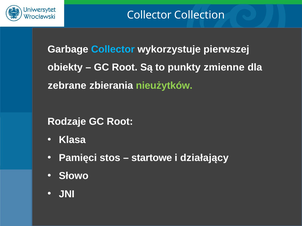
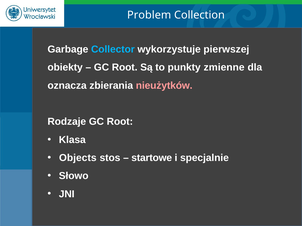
Collector at (149, 15): Collector -> Problem
zebrane: zebrane -> oznacza
nieużytków colour: light green -> pink
Pamięci: Pamięci -> Objects
działający: działający -> specjalnie
